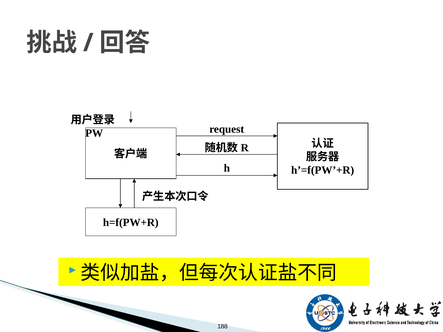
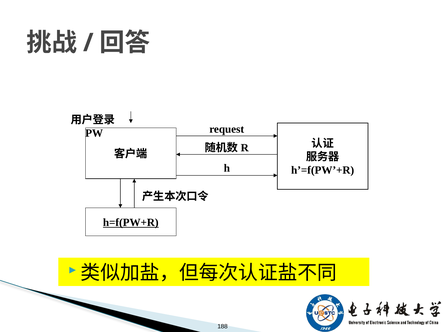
h=f(PW+R underline: none -> present
